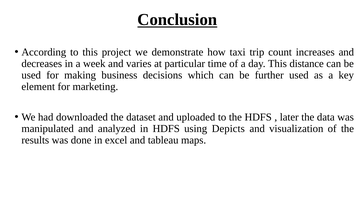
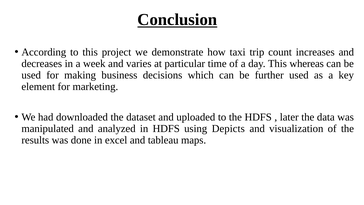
distance: distance -> whereas
